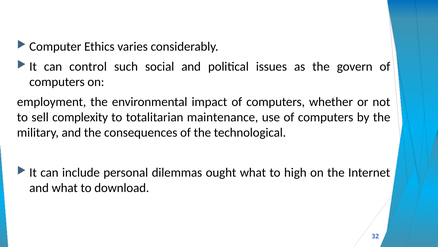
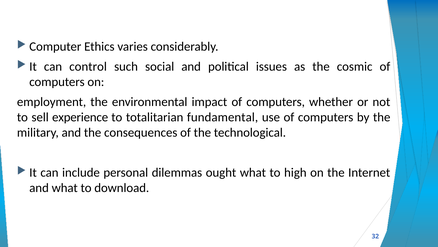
govern: govern -> cosmic
complexity: complexity -> experience
maintenance: maintenance -> fundamental
